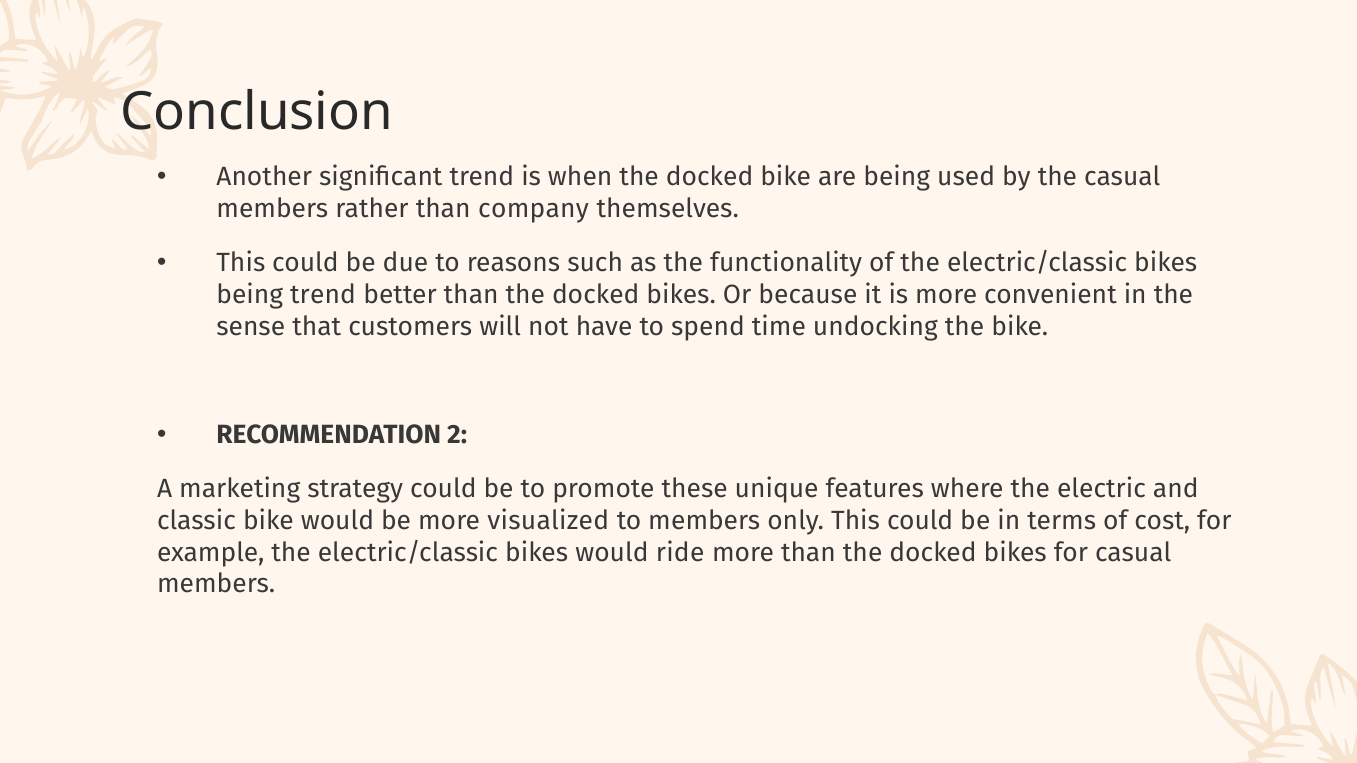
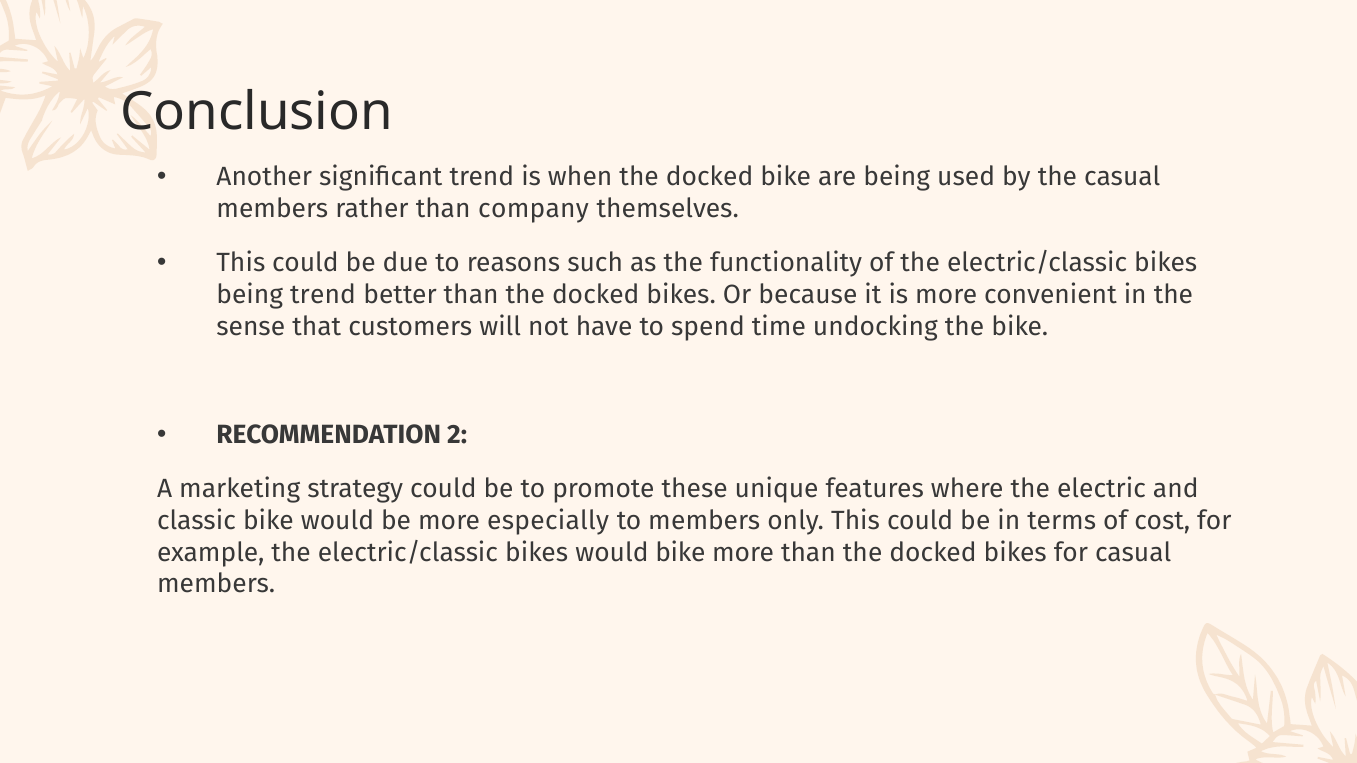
visualized: visualized -> especially
would ride: ride -> bike
